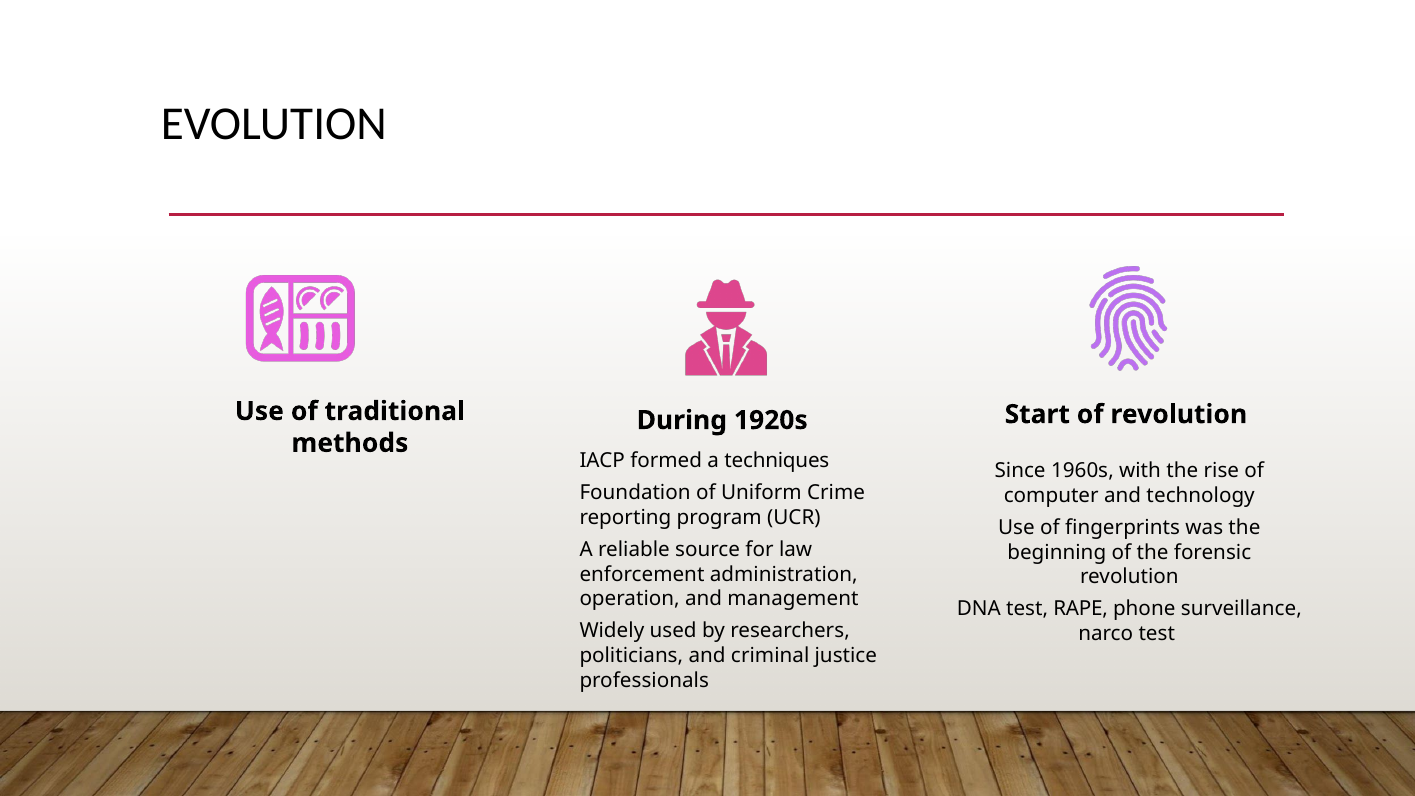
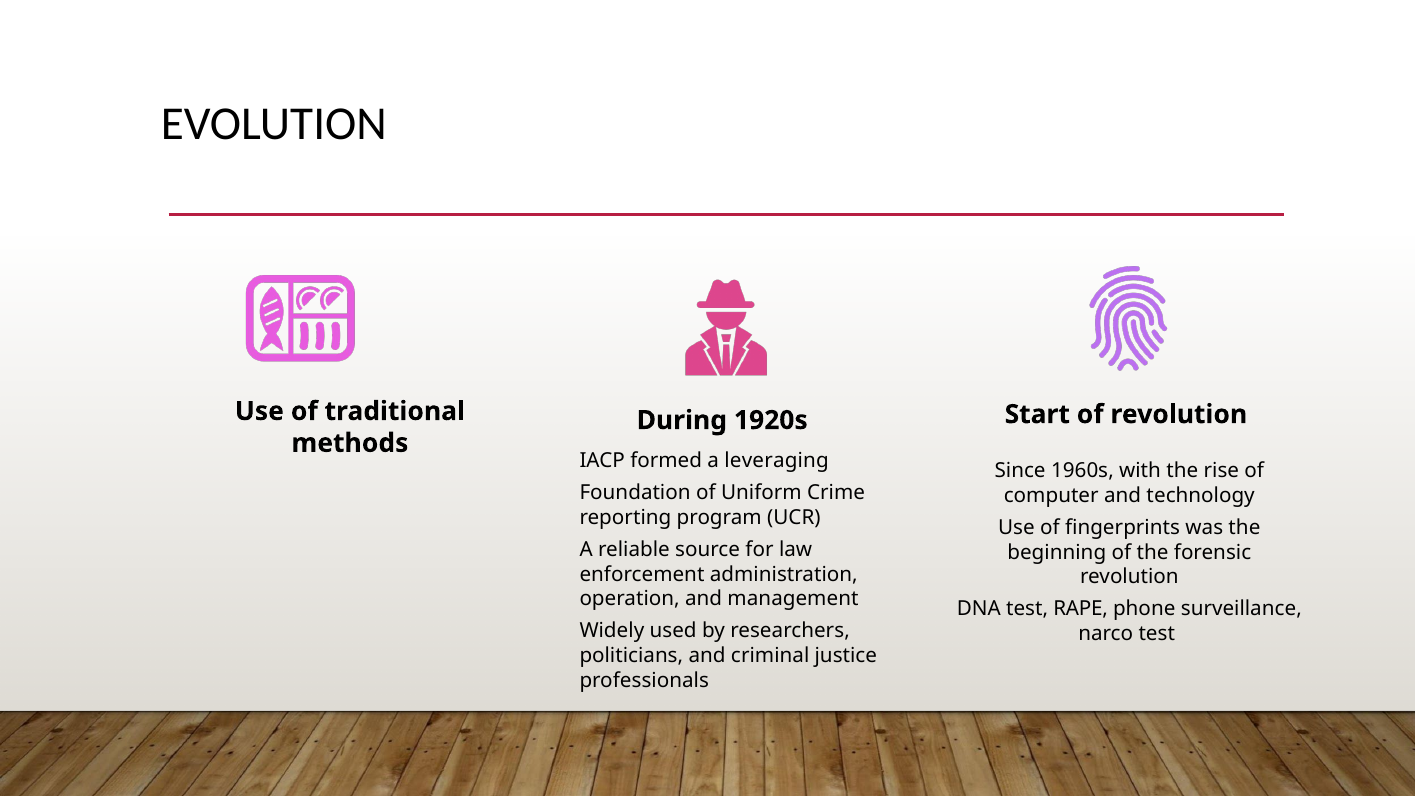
techniques: techniques -> leveraging
